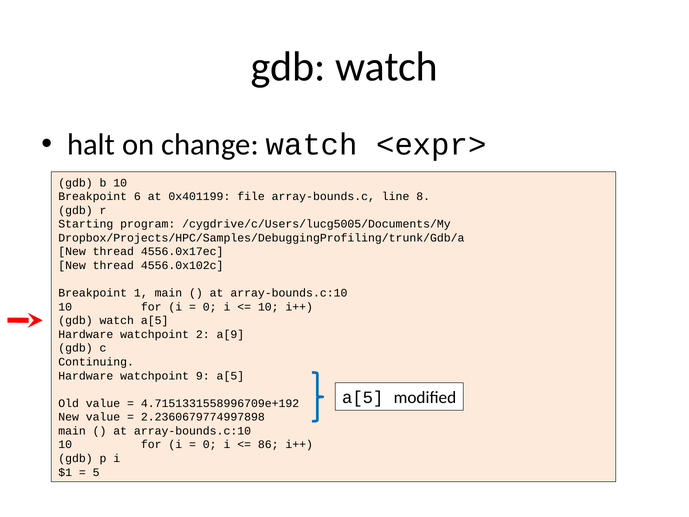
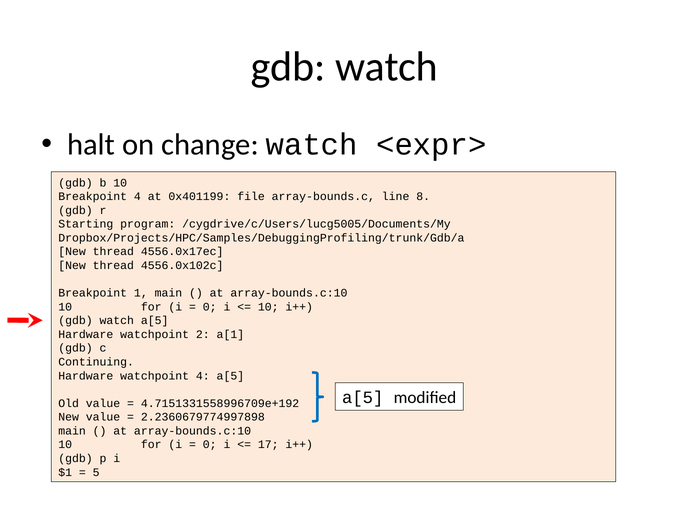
Breakpoint 6: 6 -> 4
a[9: a[9 -> a[1
watchpoint 9: 9 -> 4
86: 86 -> 17
